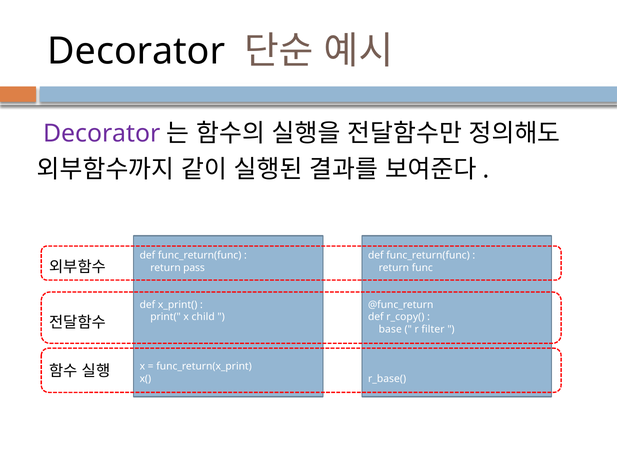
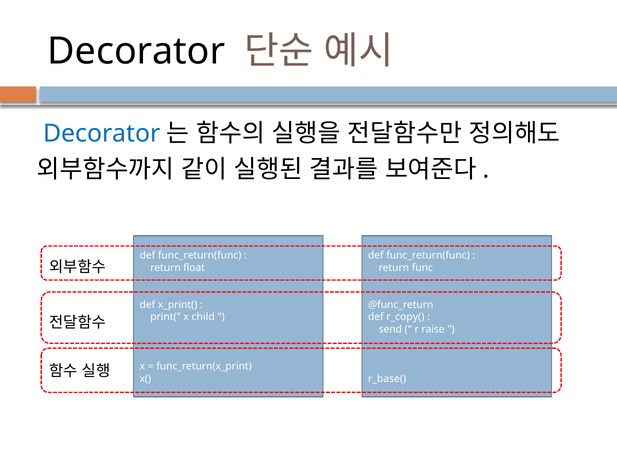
Decorator at (102, 134) colour: purple -> blue
pass: pass -> float
base: base -> send
filter: filter -> raise
